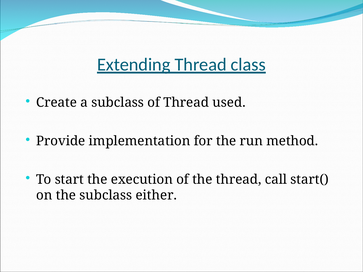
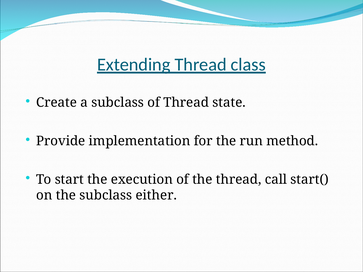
used: used -> state
